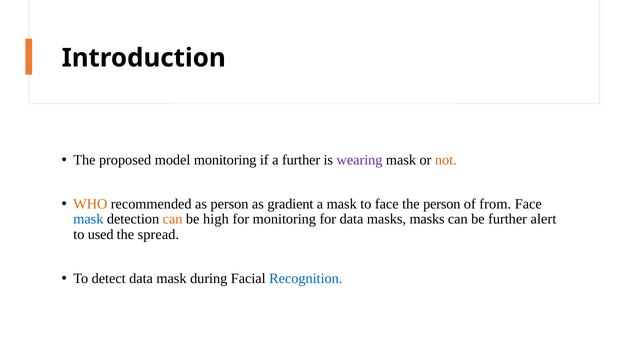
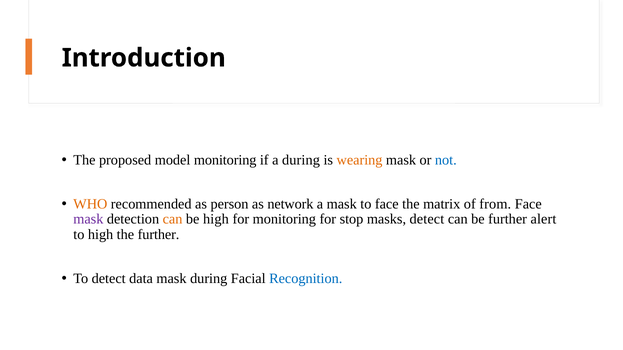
a further: further -> during
wearing colour: purple -> orange
not colour: orange -> blue
gradient: gradient -> network
the person: person -> matrix
mask at (88, 220) colour: blue -> purple
for data: data -> stop
masks masks: masks -> detect
to used: used -> high
the spread: spread -> further
